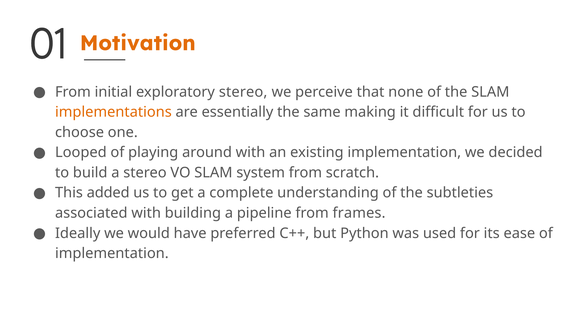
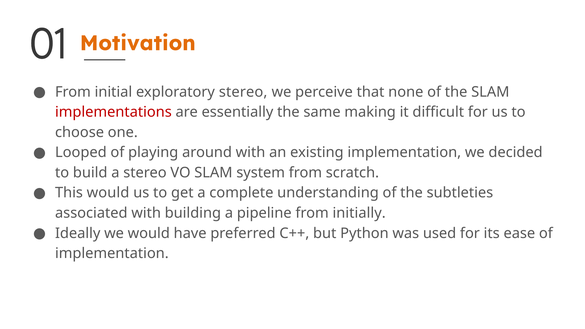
implementations colour: orange -> red
This added: added -> would
frames: frames -> initially
